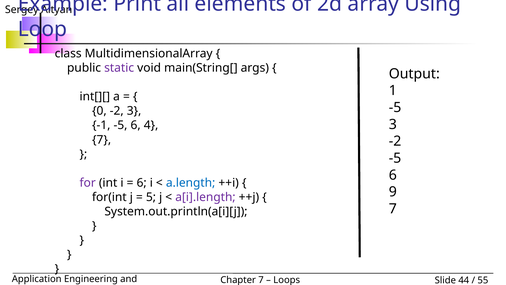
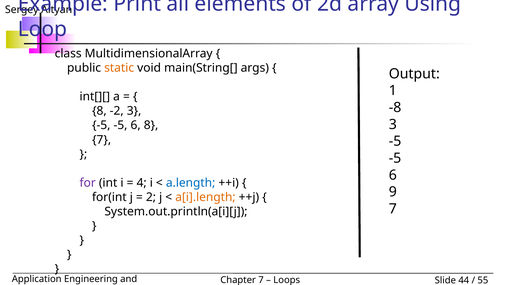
static colour: purple -> orange
-5 at (395, 107): -5 -> -8
0 at (99, 111): 0 -> 8
-1 at (101, 125): -1 -> -5
6 4: 4 -> 8
-2 at (395, 141): -2 -> -5
6 at (142, 183): 6 -> 4
5: 5 -> 2
a[i].length colour: purple -> orange
